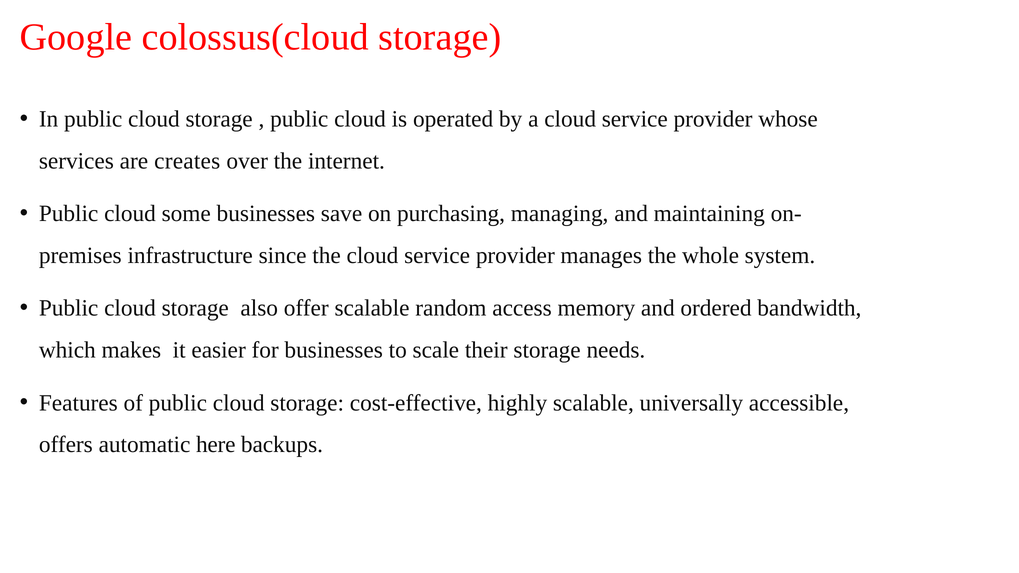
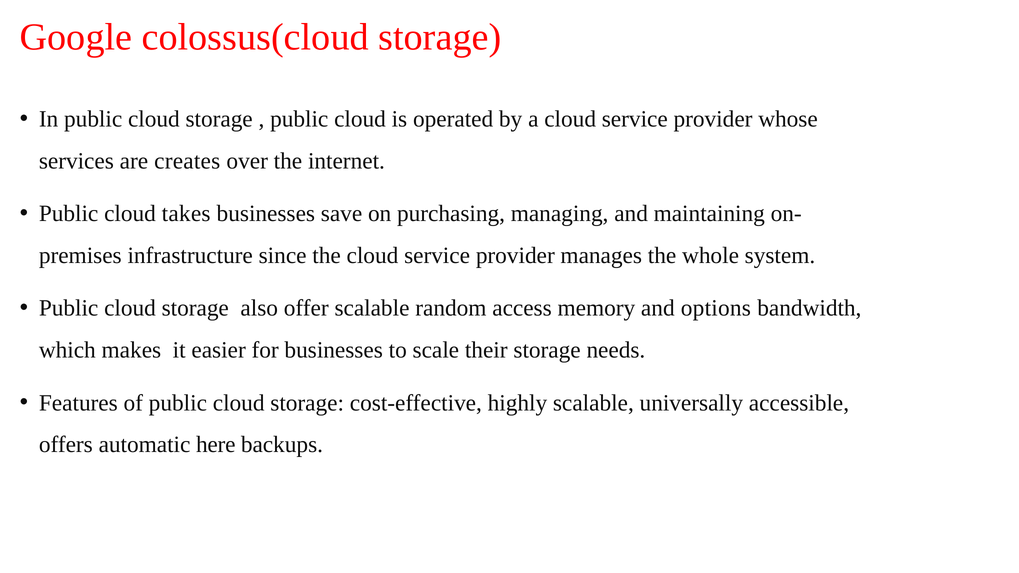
some: some -> takes
ordered: ordered -> options
